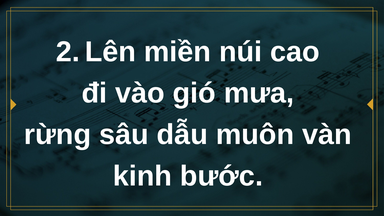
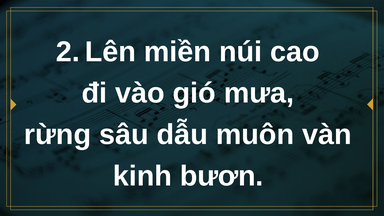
bước: bước -> bươn
